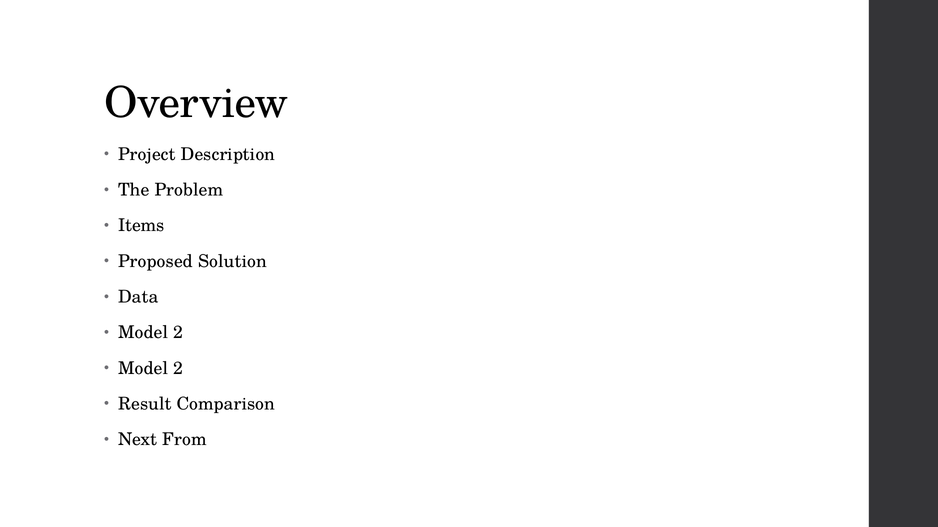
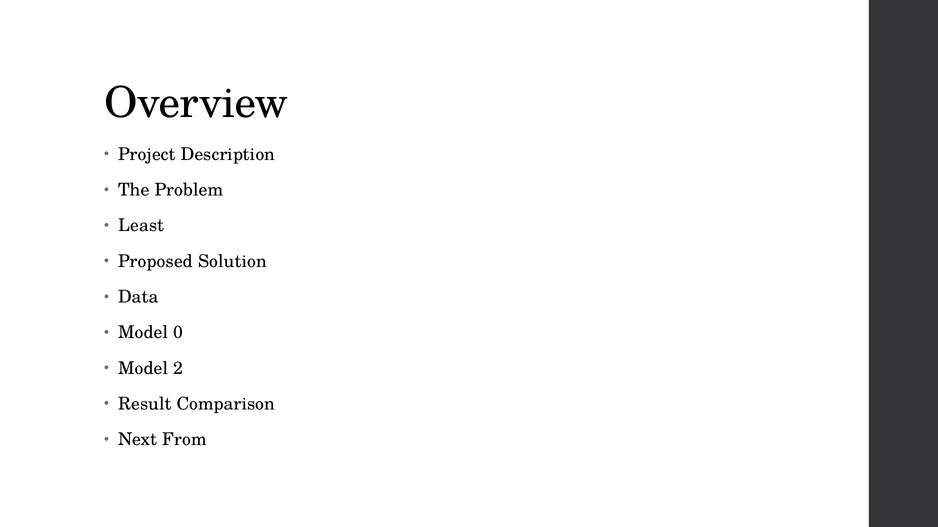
Items: Items -> Least
2 at (178, 333): 2 -> 0
